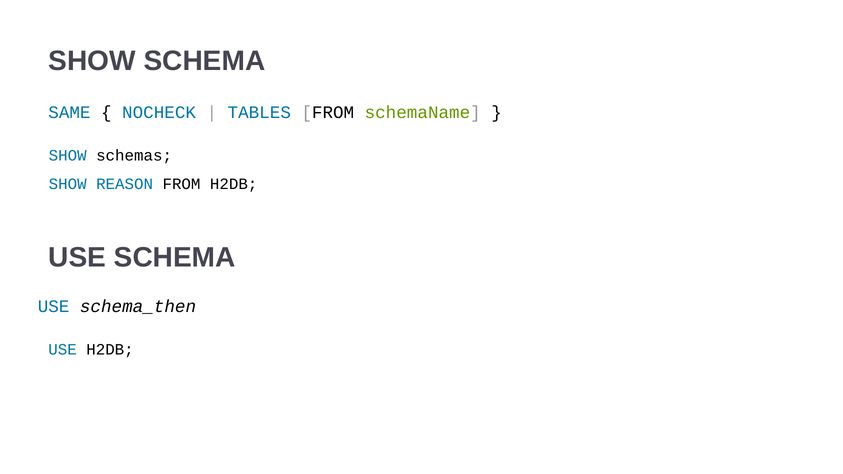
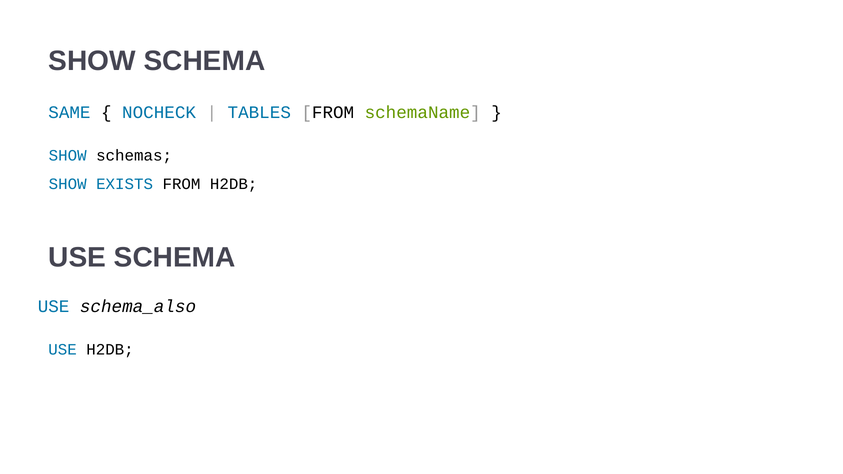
REASON: REASON -> EXISTS
schema_then: schema_then -> schema_also
